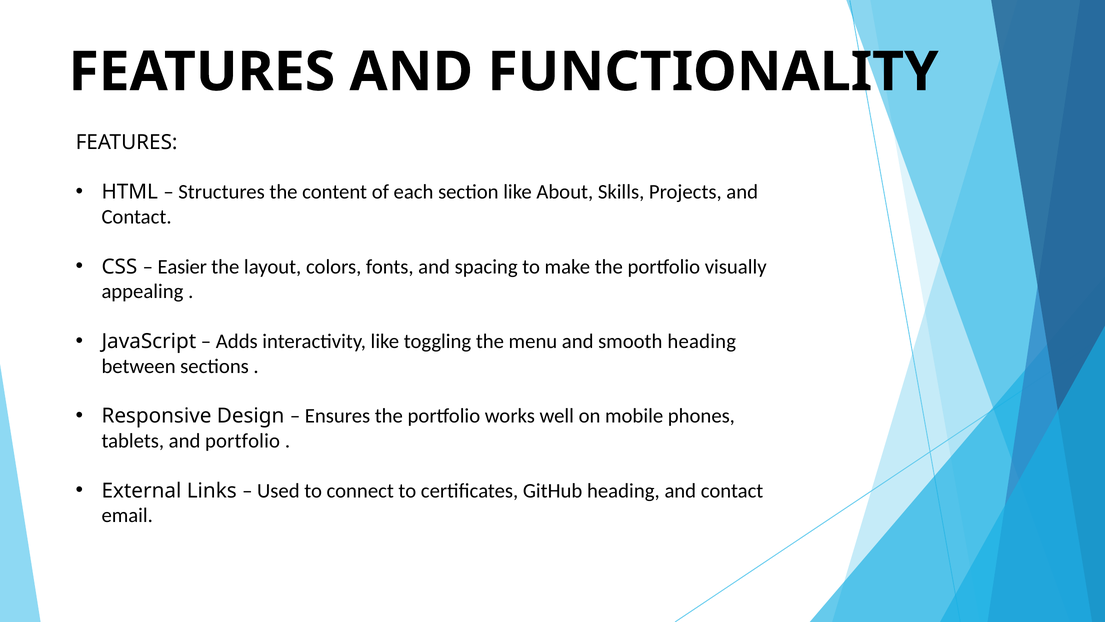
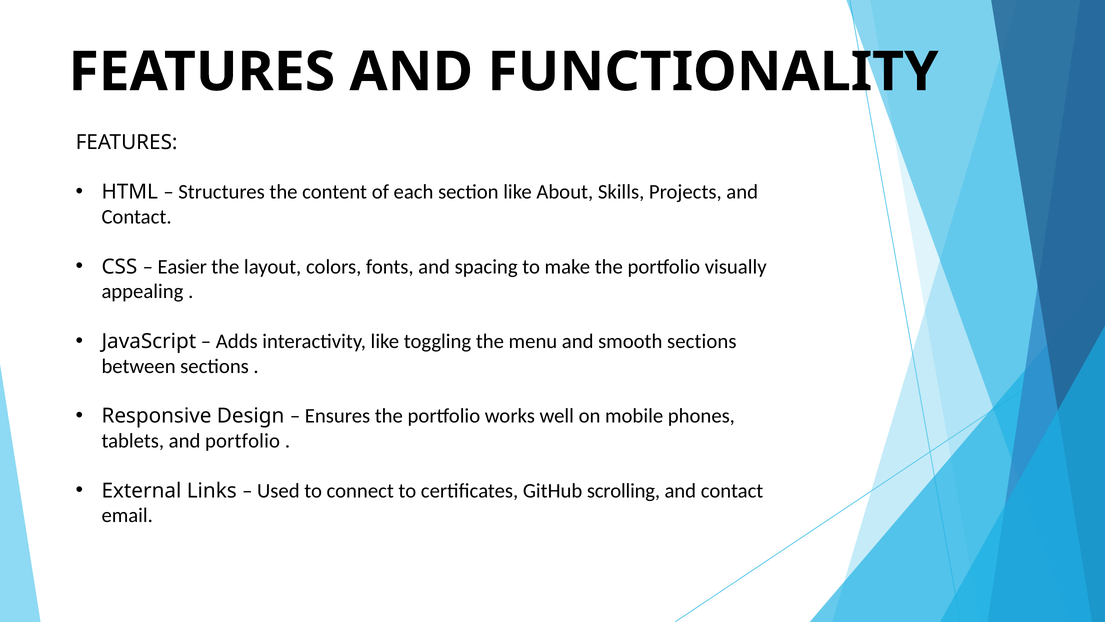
smooth heading: heading -> sections
GitHub heading: heading -> scrolling
